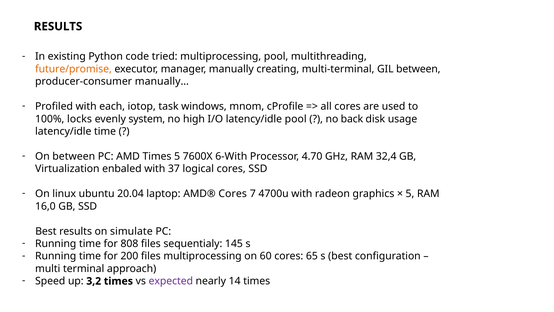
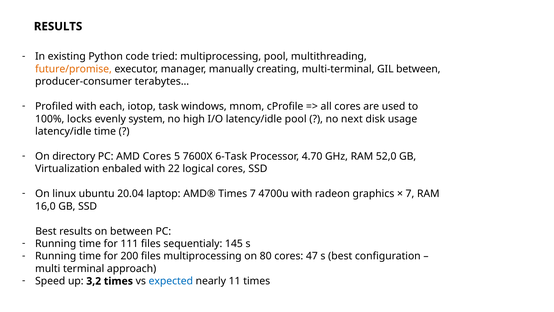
manually…: manually… -> terabytes…
back: back -> next
On between: between -> directory
AMD Times: Times -> Cores
6-With: 6-With -> 6-Task
32,4: 32,4 -> 52,0
37: 37 -> 22
AMD® Cores: Cores -> Times
5 at (410, 194): 5 -> 7
on simulate: simulate -> between
808: 808 -> 111
60: 60 -> 80
65: 65 -> 47
expected colour: purple -> blue
14: 14 -> 11
